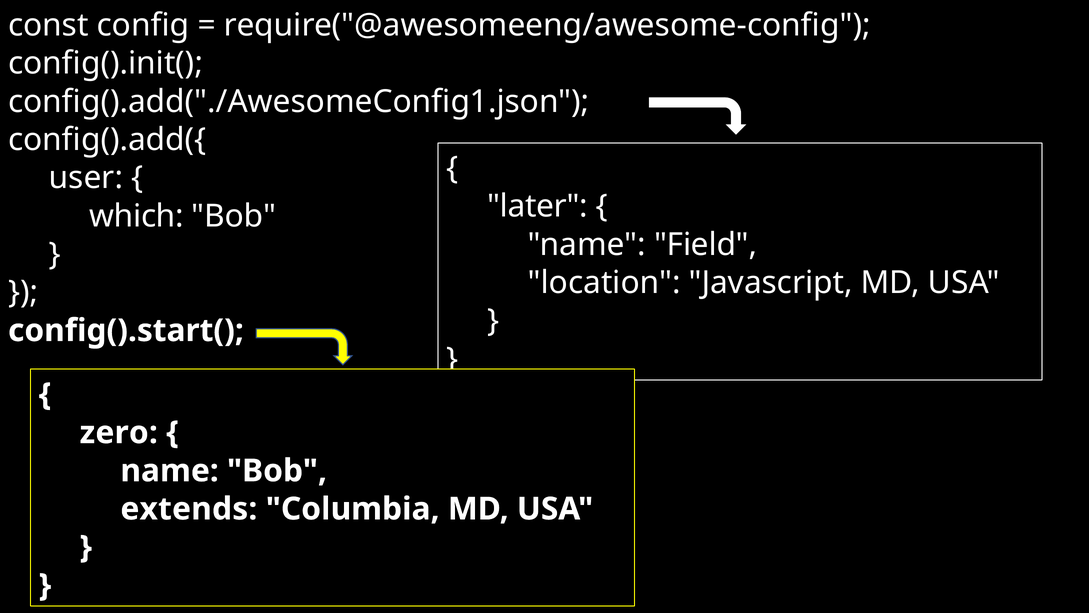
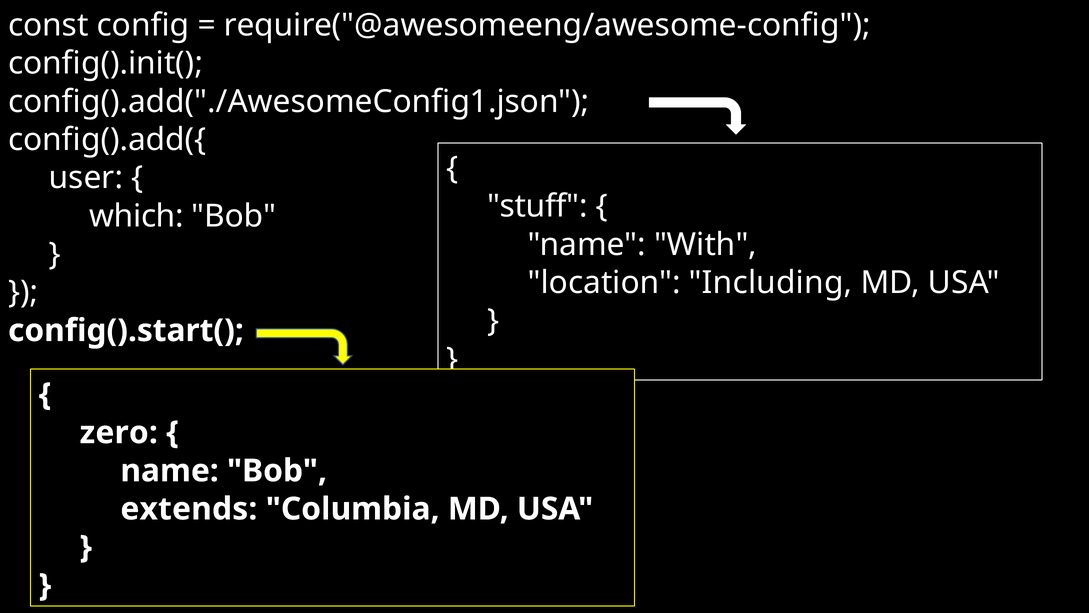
later: later -> stuff
Field: Field -> With
Javascript: Javascript -> Including
